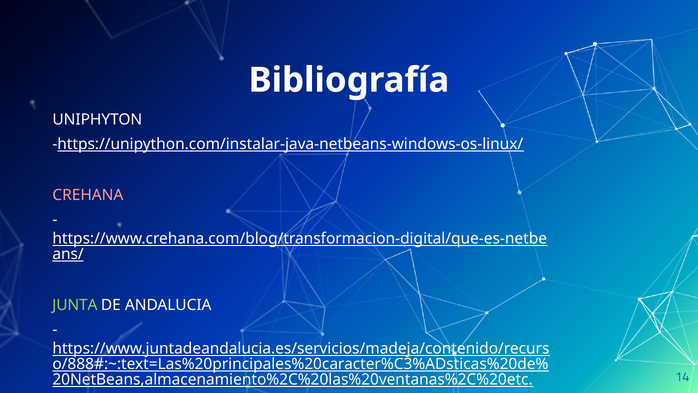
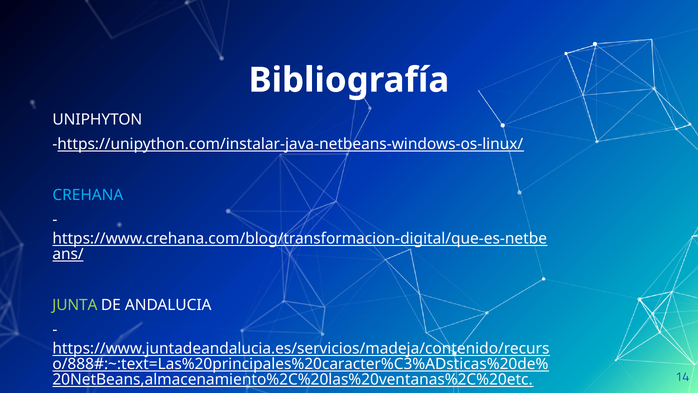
CREHANA colour: pink -> light blue
